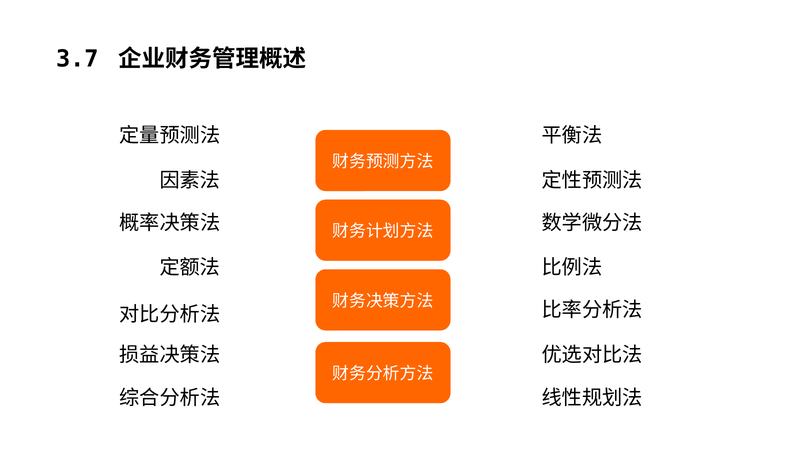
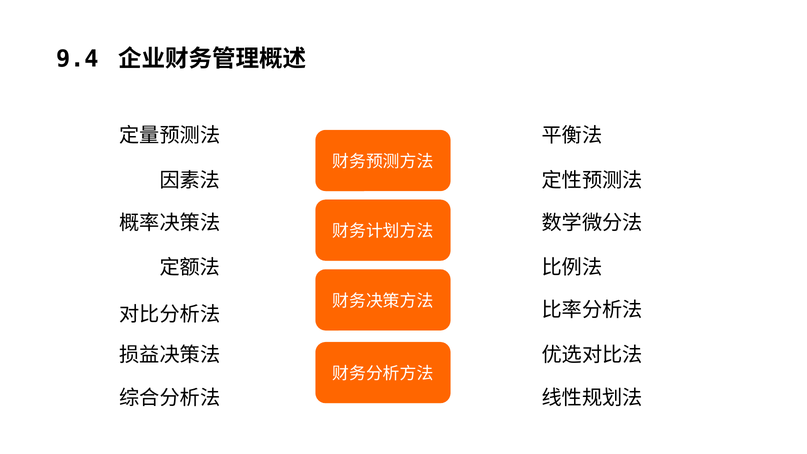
3.7: 3.7 -> 9.4
